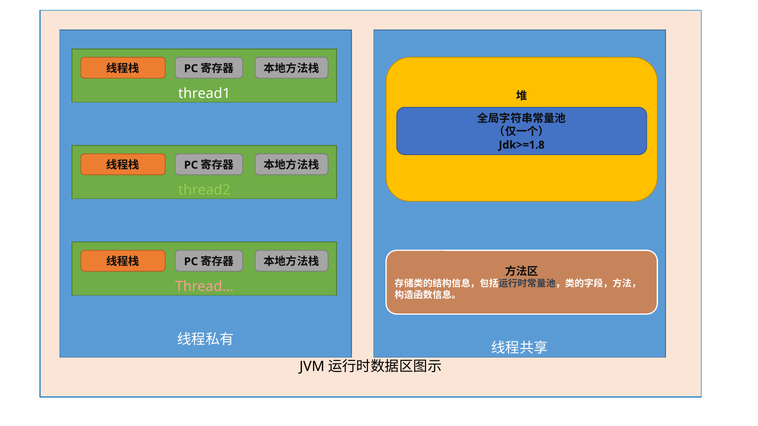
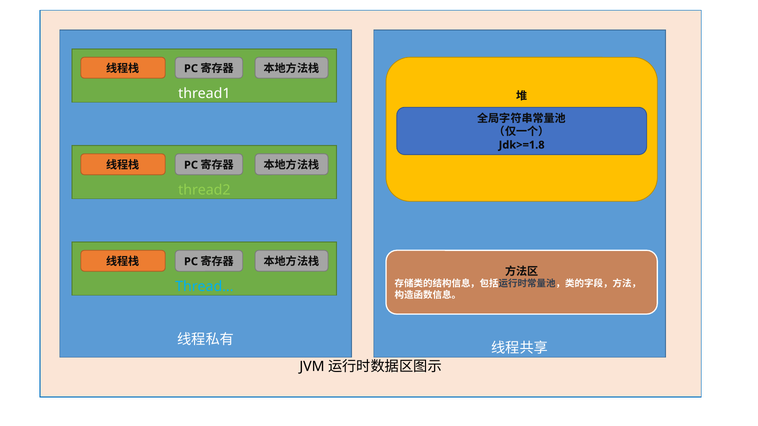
Thread colour: pink -> light blue
